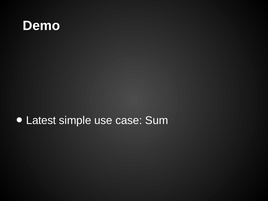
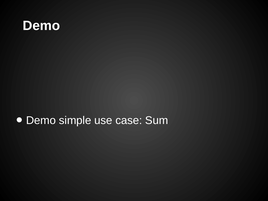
Latest at (41, 120): Latest -> Demo
